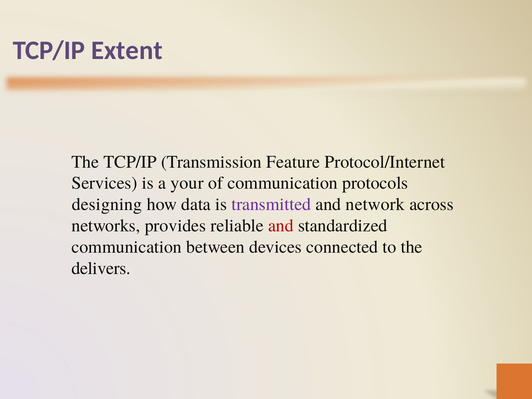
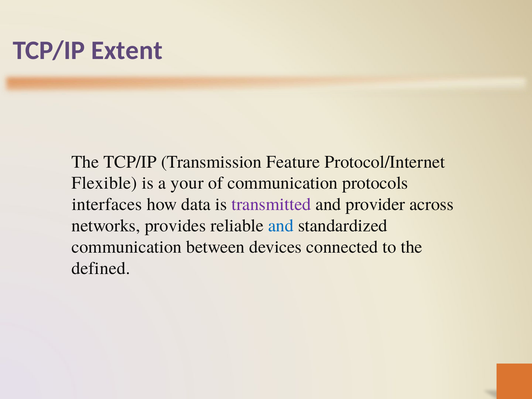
Services: Services -> Flexible
designing: designing -> interfaces
network: network -> provider
and at (281, 226) colour: red -> blue
delivers: delivers -> defined
